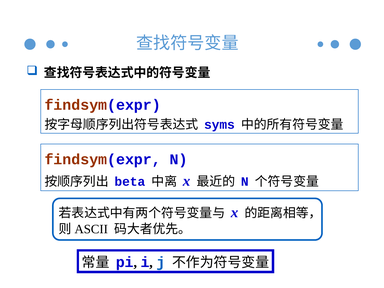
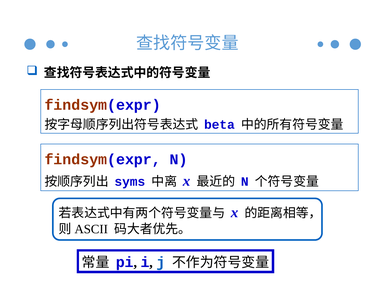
syms: syms -> beta
beta: beta -> syms
